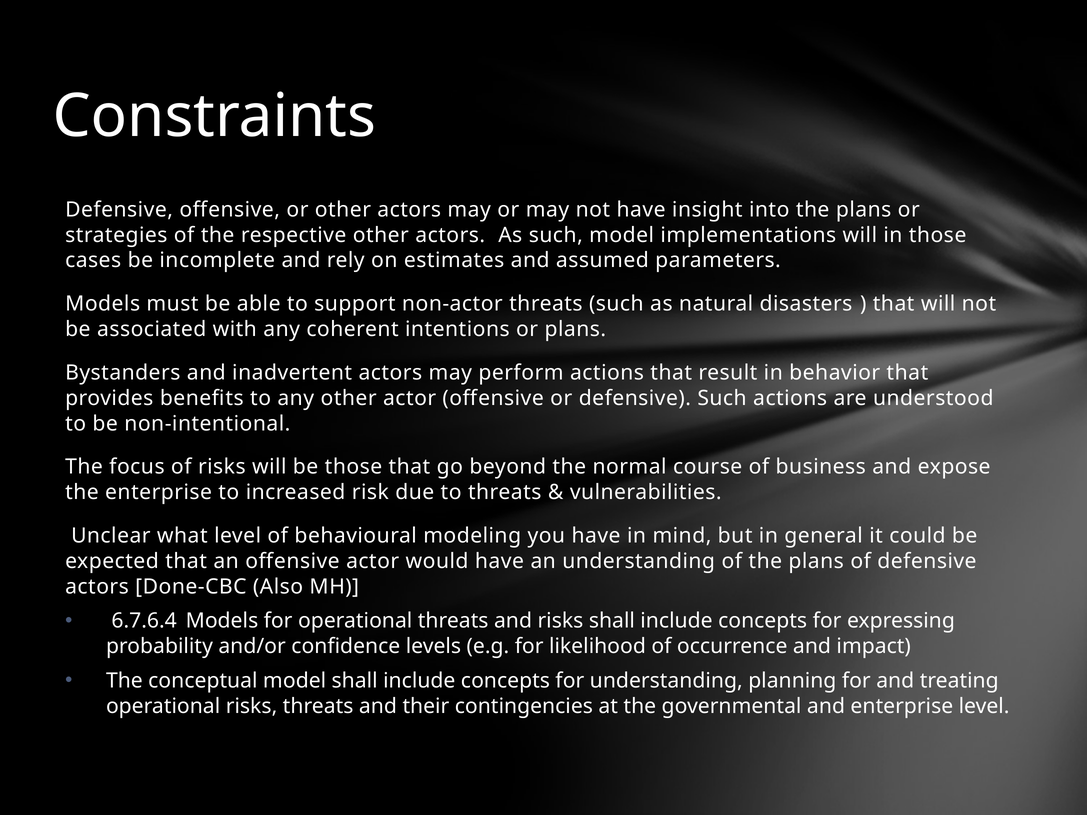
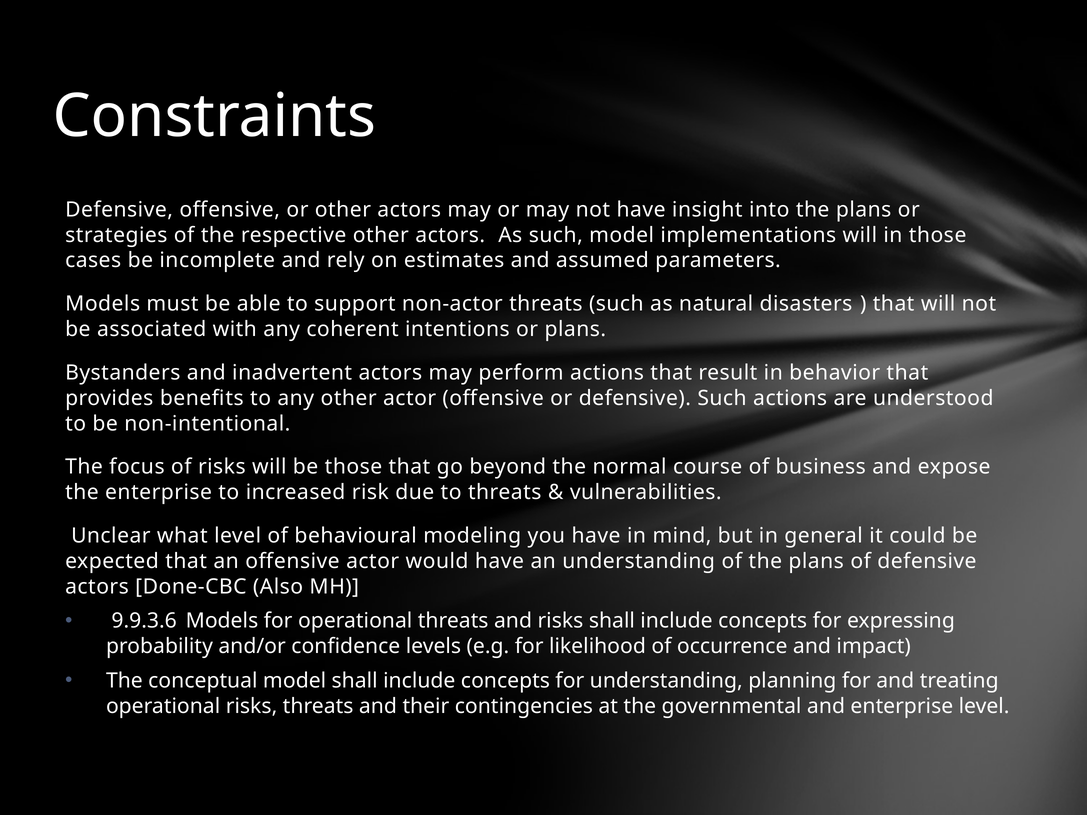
6.7.6.4: 6.7.6.4 -> 9.9.3.6
